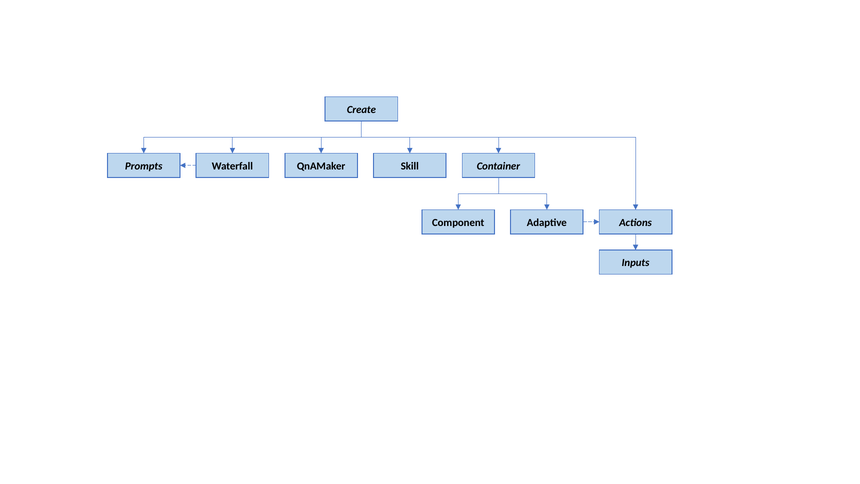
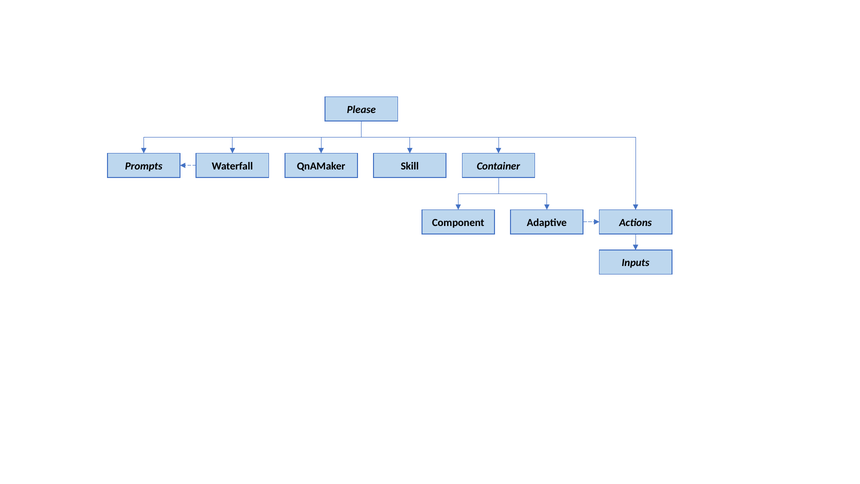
Create: Create -> Please
